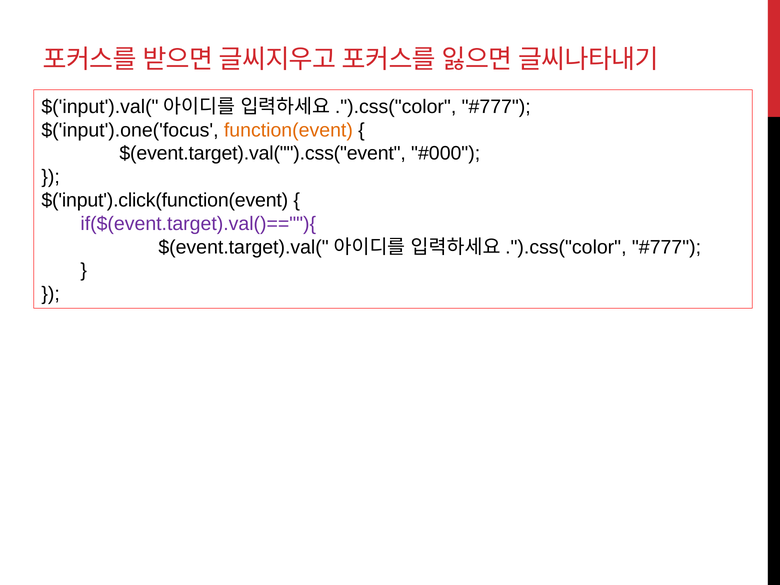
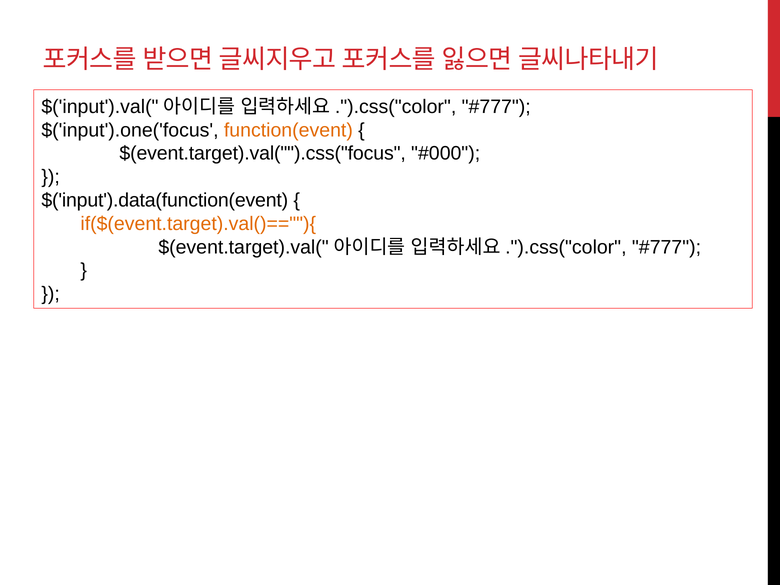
$(event.target).val("").css("event: $(event.target).val("").css("event -> $(event.target).val("").css("focus
$('input').click(function(event: $('input').click(function(event -> $('input').data(function(event
if($(event.target).val()==""){ colour: purple -> orange
